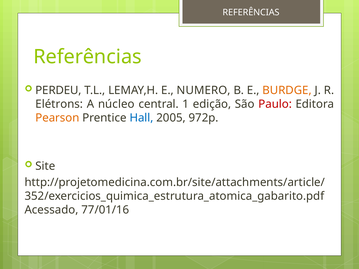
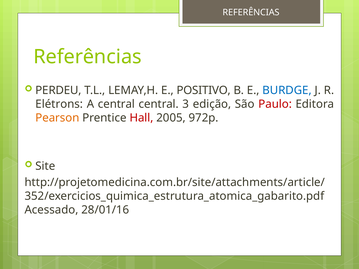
NUMERO: NUMERO -> POSITIVO
BURDGE colour: orange -> blue
A núcleo: núcleo -> central
1: 1 -> 3
Hall colour: blue -> red
77/01/16: 77/01/16 -> 28/01/16
